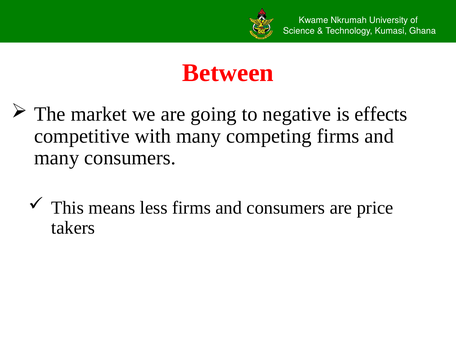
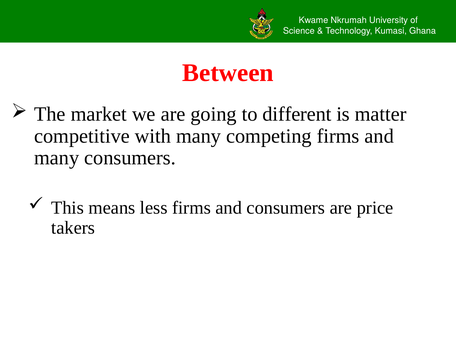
negative: negative -> different
effects: effects -> matter
